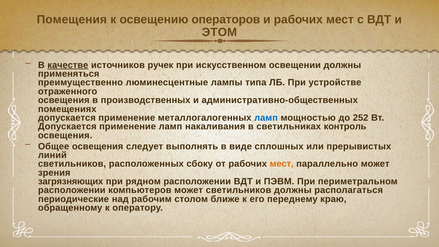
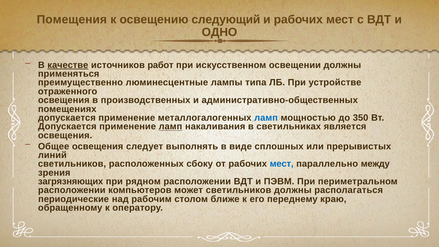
операторов: операторов -> следующий
ЭТОМ: ЭТОМ -> ОДНО
ручек: ручек -> работ
252: 252 -> 350
ламп at (170, 127) underline: none -> present
контроль: контроль -> является
мест at (282, 164) colour: orange -> blue
параллельно может: может -> между
